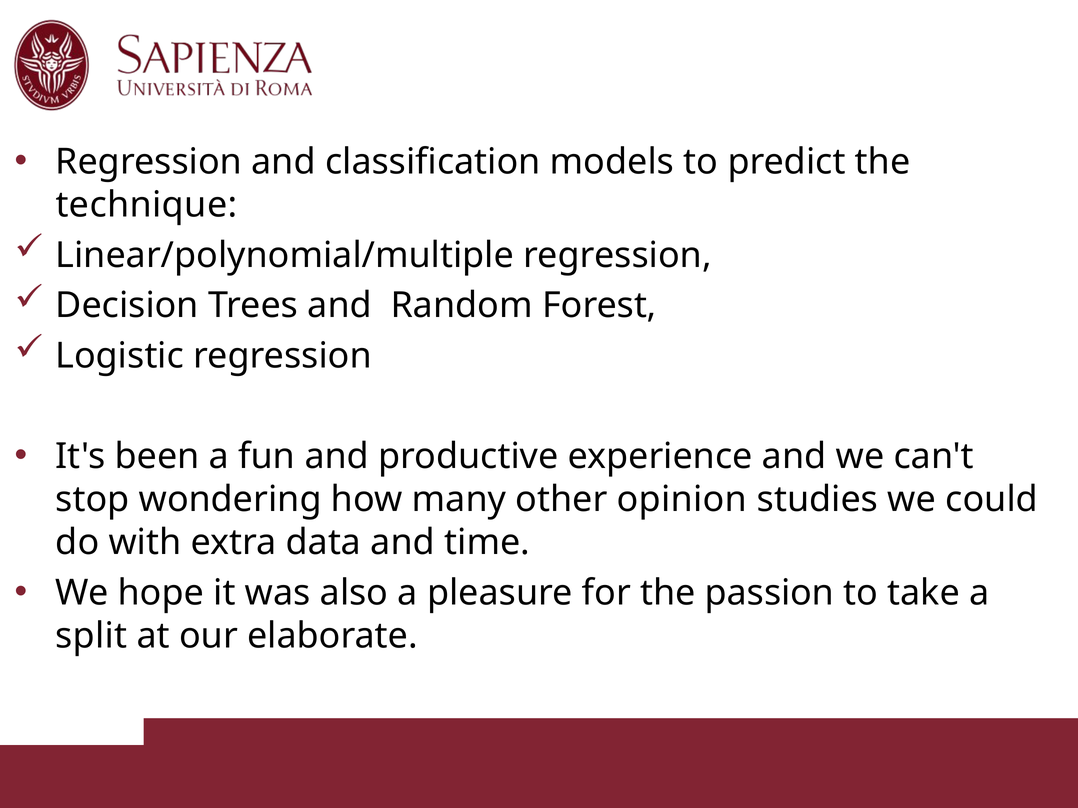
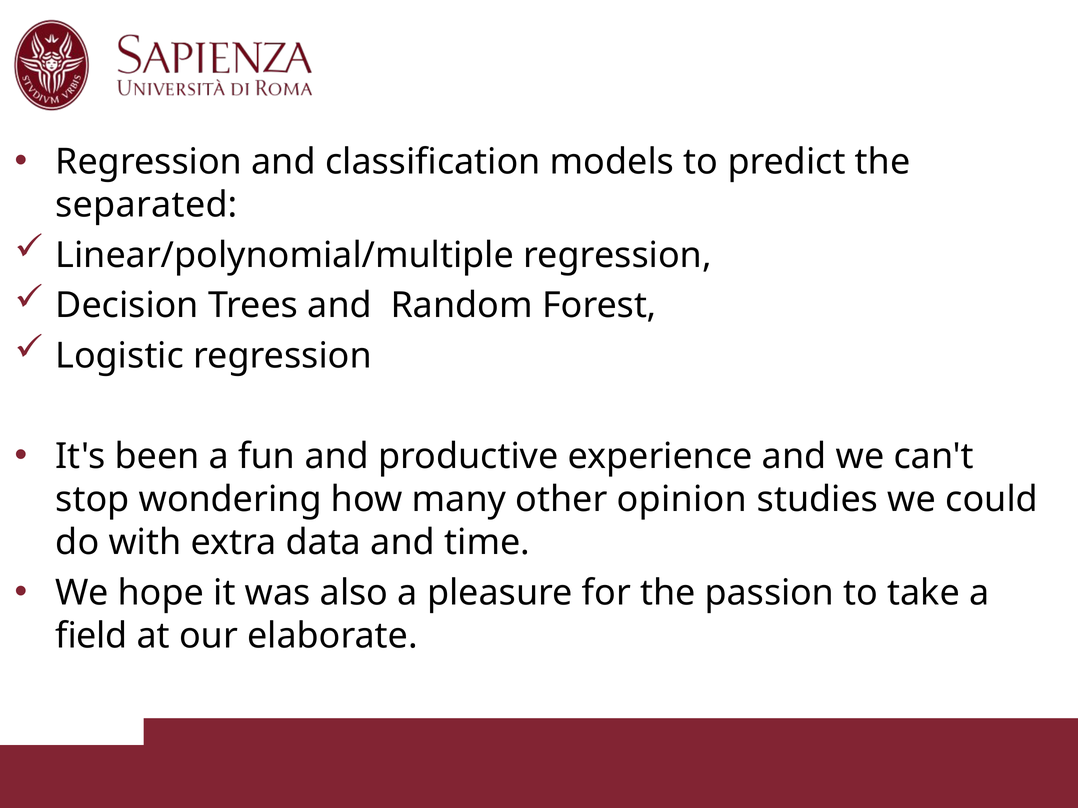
technique: technique -> separated
split: split -> field
